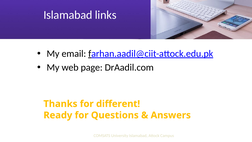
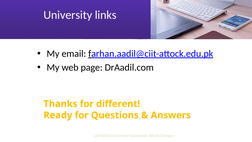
Islamabad at (68, 15): Islamabad -> University
